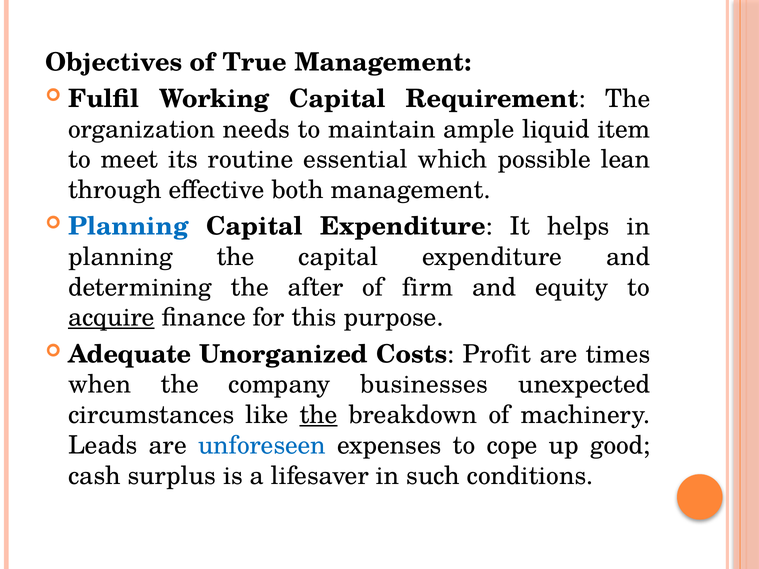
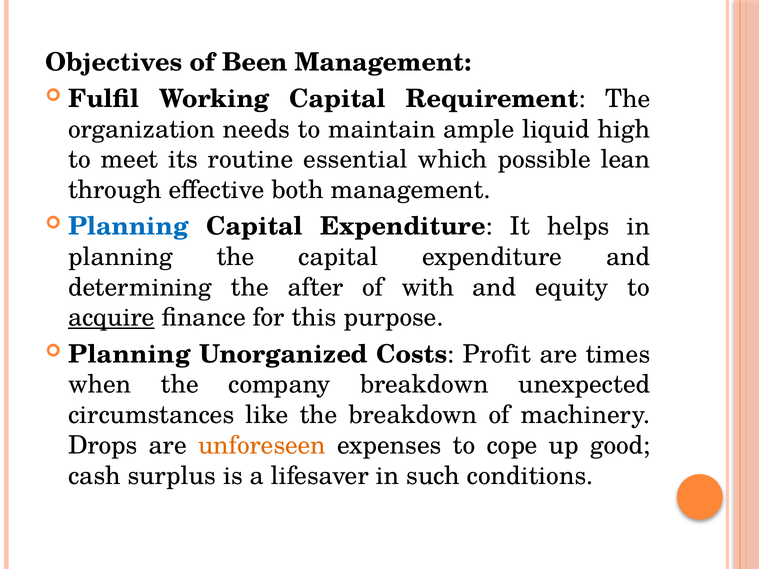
True: True -> Been
item: item -> high
firm: firm -> with
Adequate at (130, 354): Adequate -> Planning
company businesses: businesses -> breakdown
the at (319, 415) underline: present -> none
Leads: Leads -> Drops
unforeseen colour: blue -> orange
